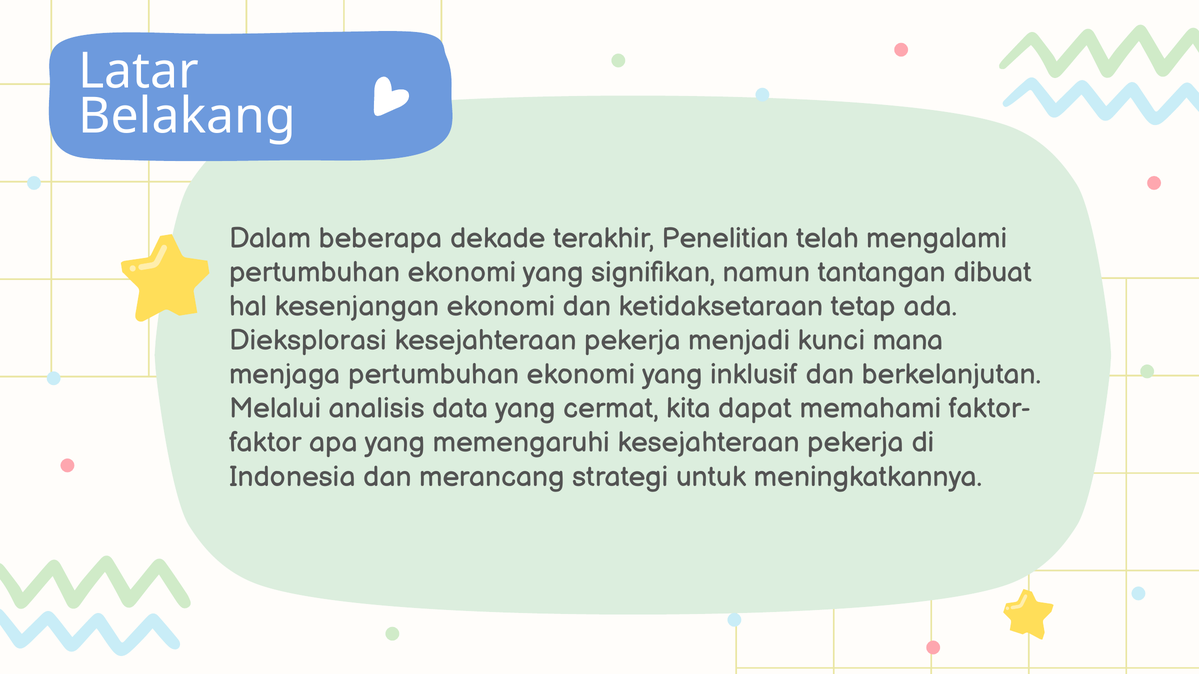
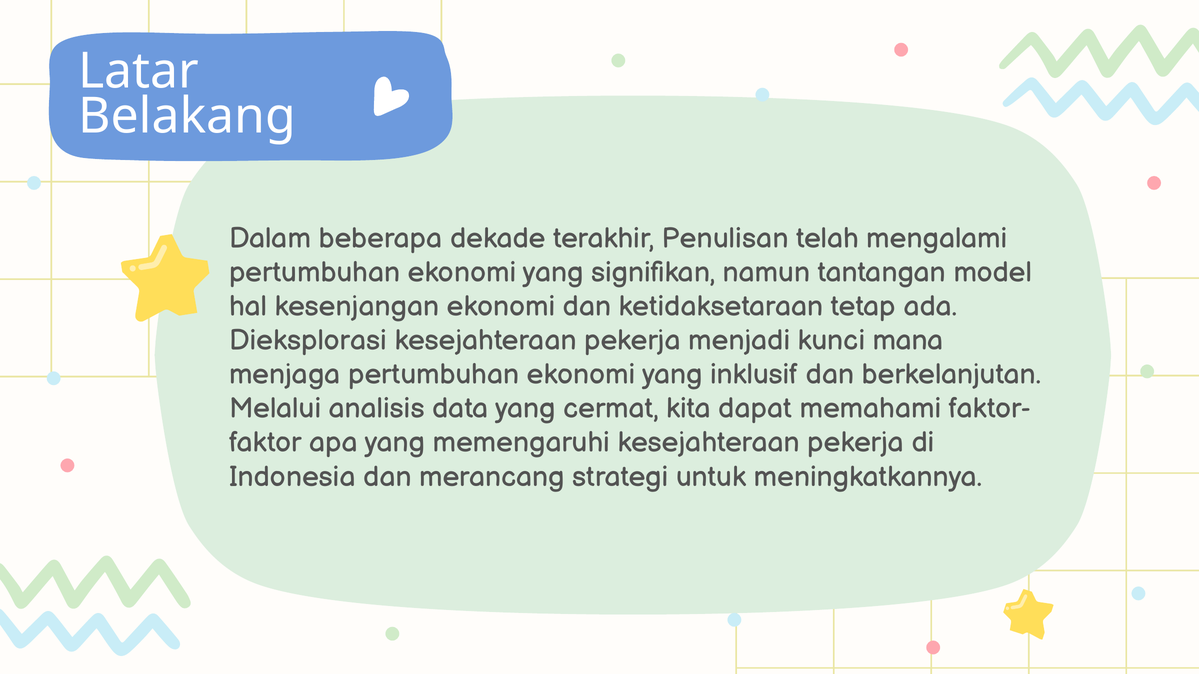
Penelitian: Penelitian -> Penulisan
dibuat: dibuat -> model
